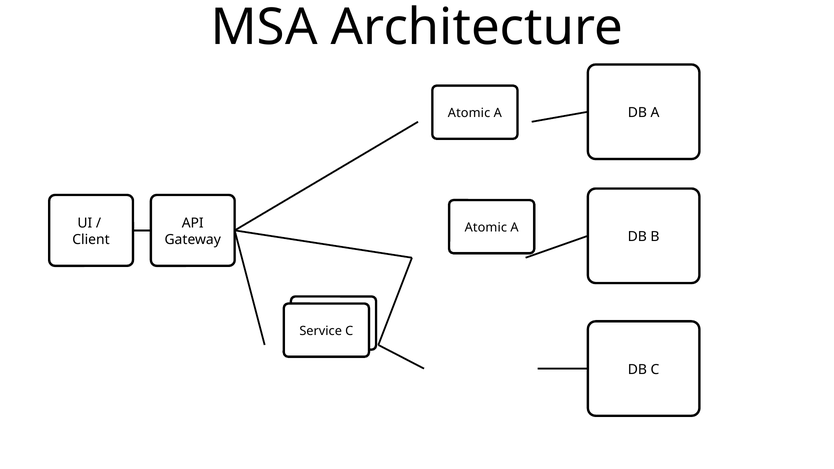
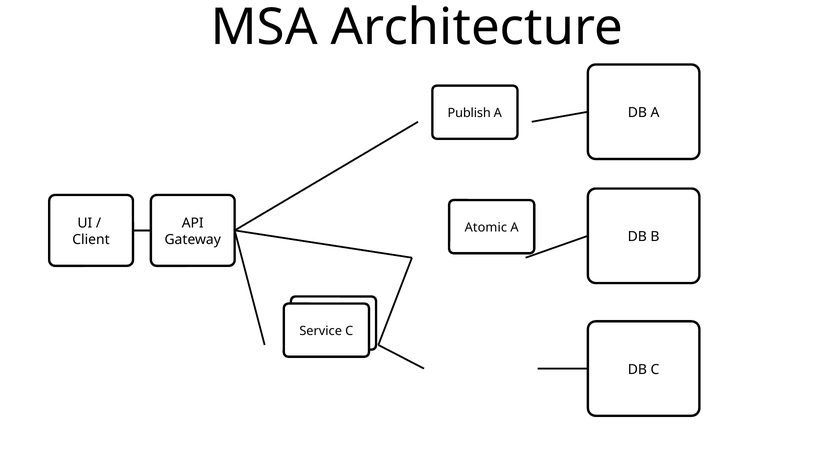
Atomic at (469, 113): Atomic -> Publish
